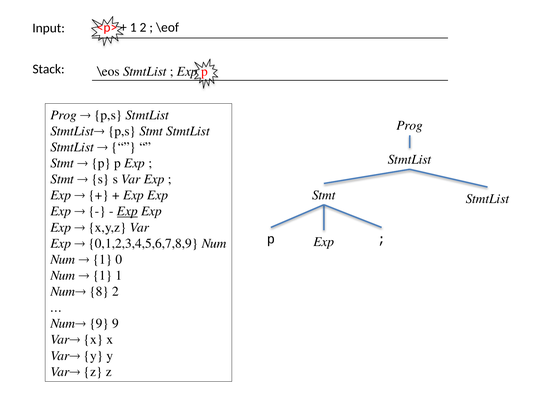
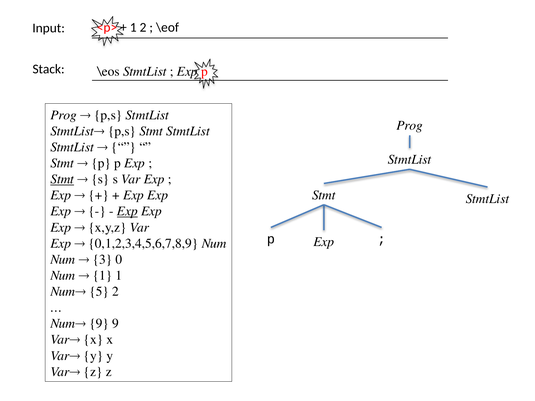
Stmt at (62, 179) underline: none -> present
1 at (103, 260): 1 -> 3
8: 8 -> 5
